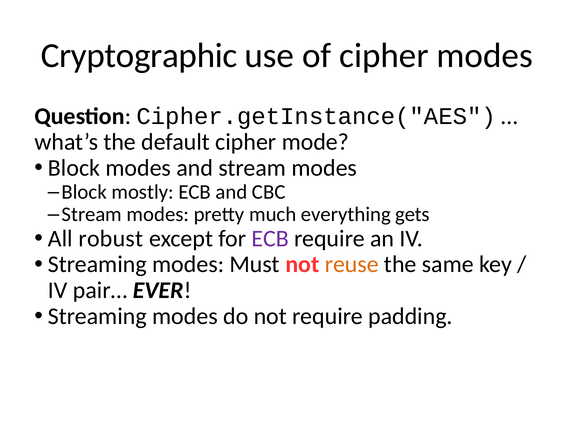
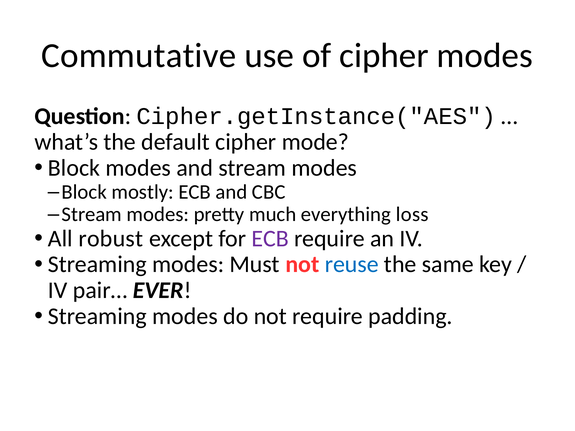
Cryptographic: Cryptographic -> Commutative
gets: gets -> loss
reuse colour: orange -> blue
